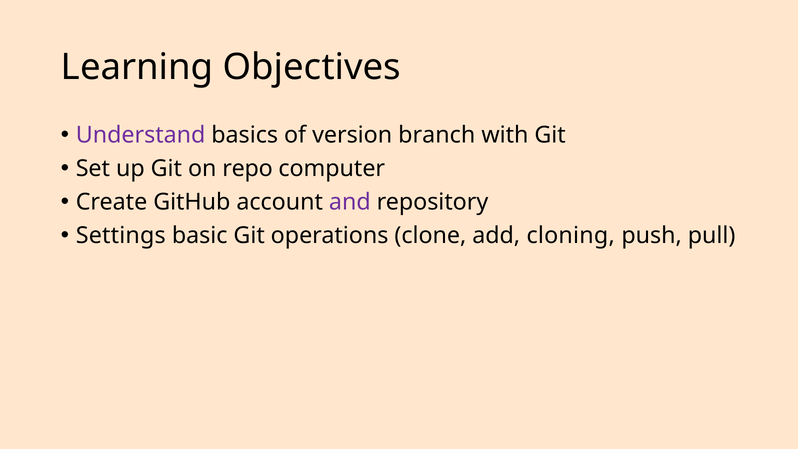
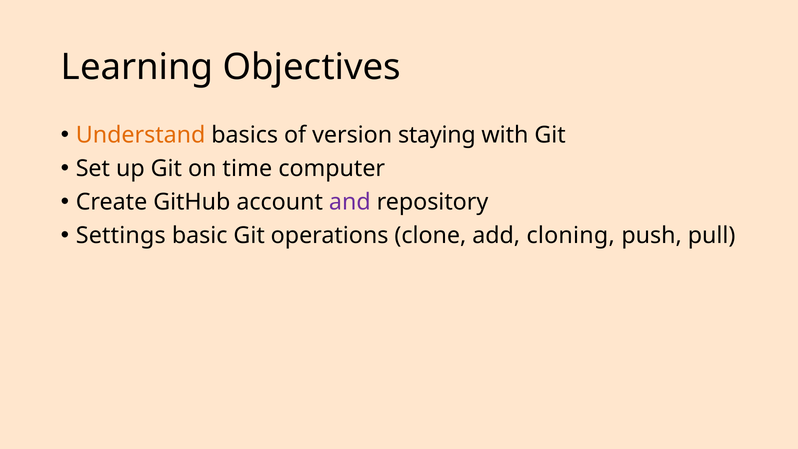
Understand colour: purple -> orange
branch: branch -> staying
repo: repo -> time
